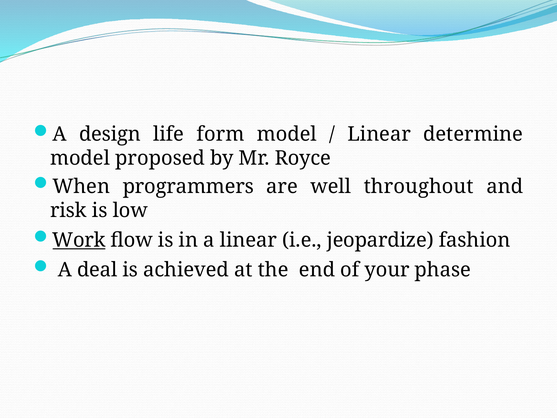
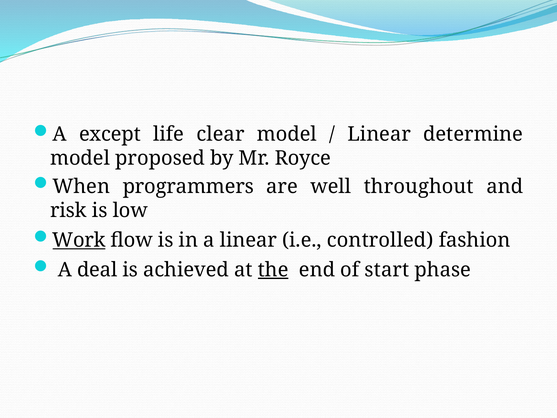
design: design -> except
form: form -> clear
jeopardize: jeopardize -> controlled
the underline: none -> present
your: your -> start
